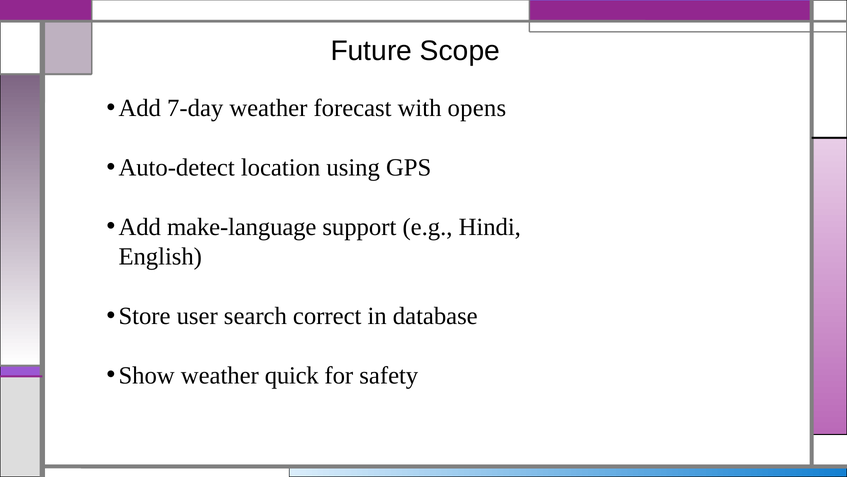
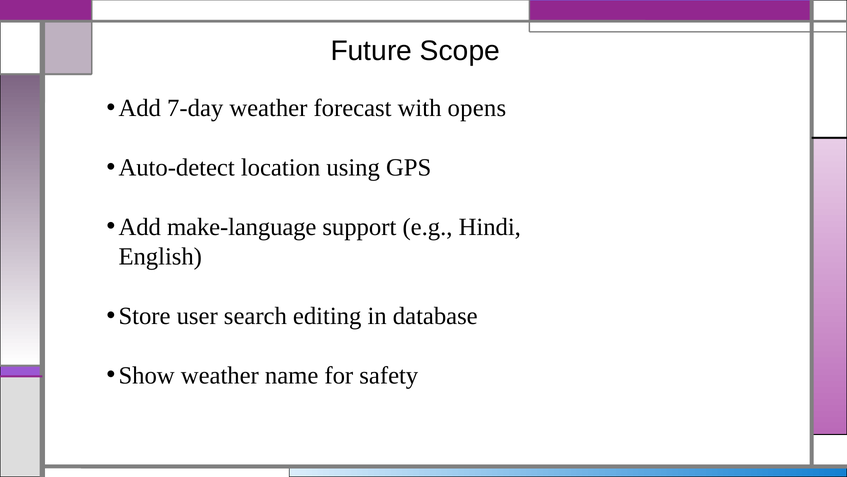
correct: correct -> editing
quick: quick -> name
